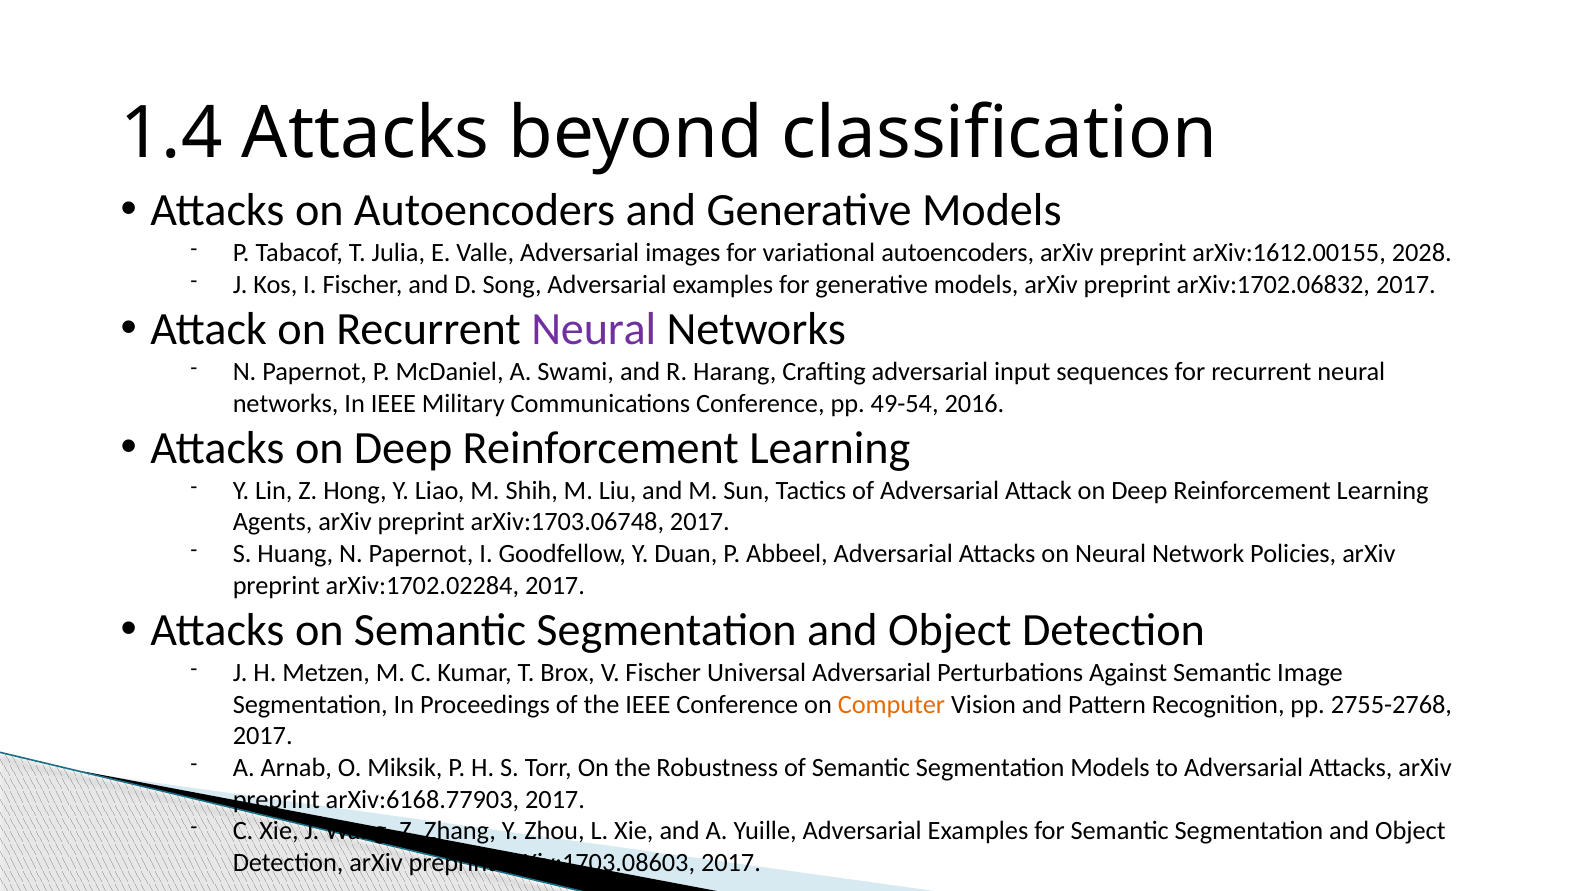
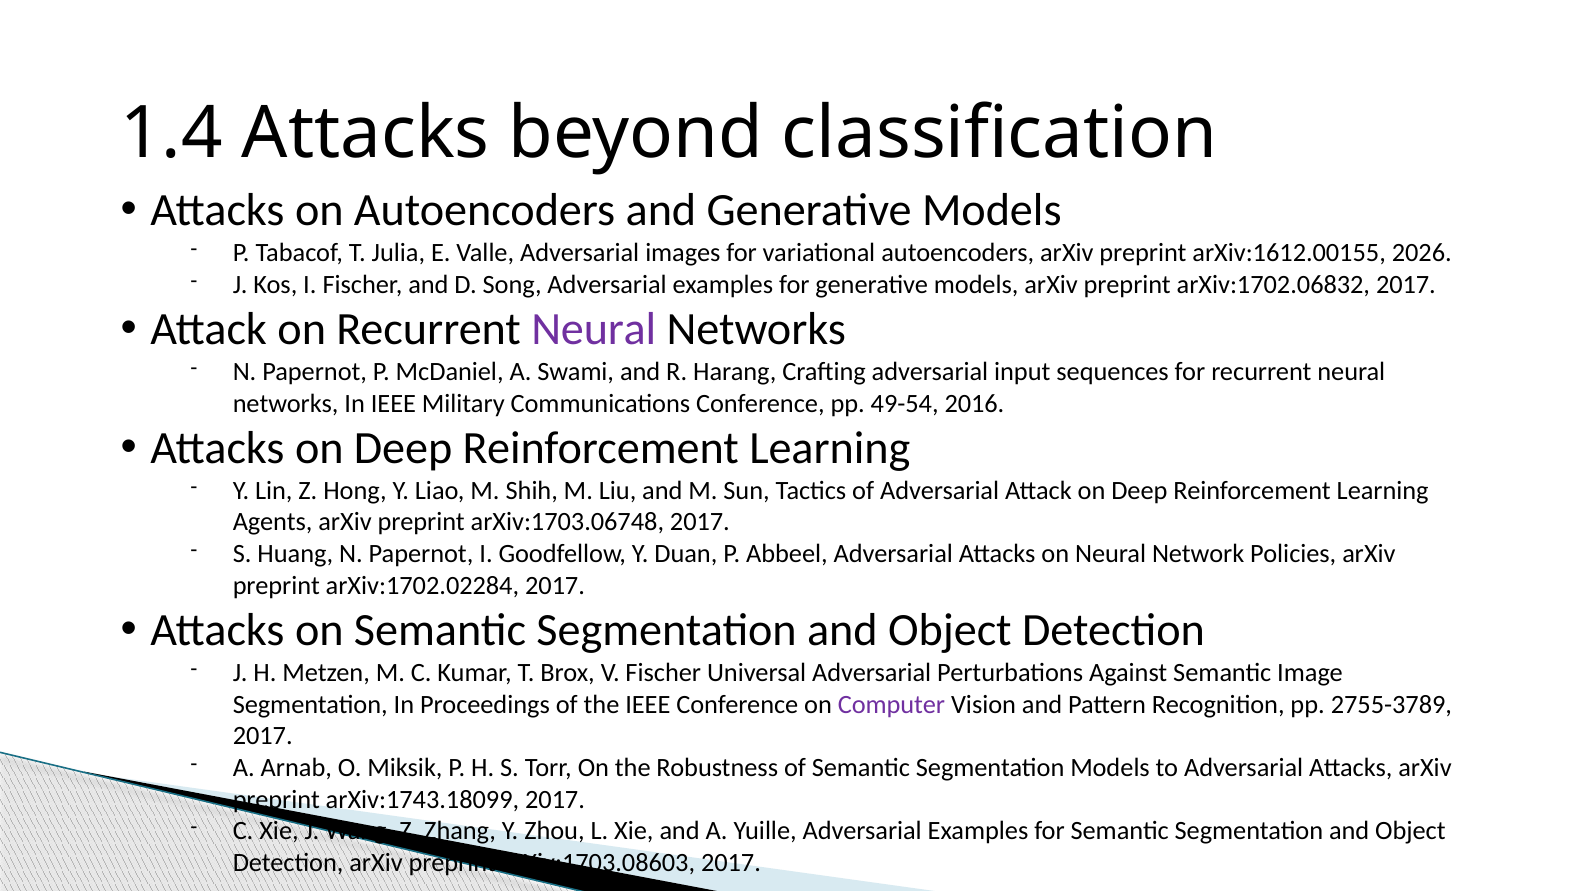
2028: 2028 -> 2026
Computer colour: orange -> purple
2755-2768: 2755-2768 -> 2755-3789
arXiv:6168.77903: arXiv:6168.77903 -> arXiv:1743.18099
